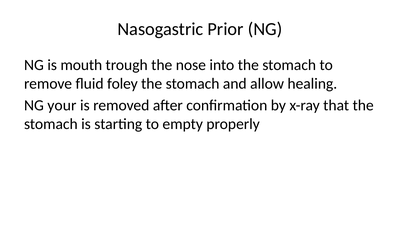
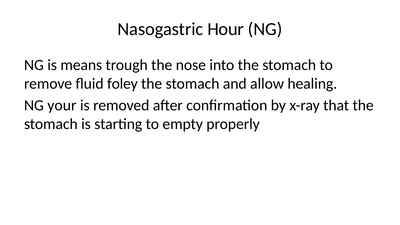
Prior: Prior -> Hour
mouth: mouth -> means
